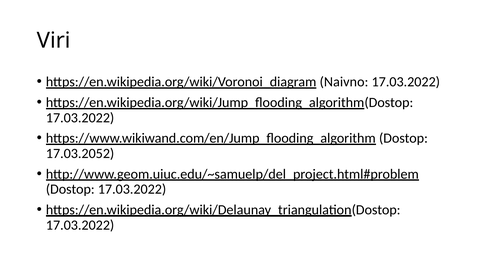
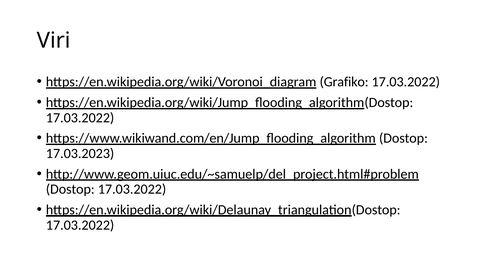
Naivno: Naivno -> Grafiko
17.03.2052: 17.03.2052 -> 17.03.2023
